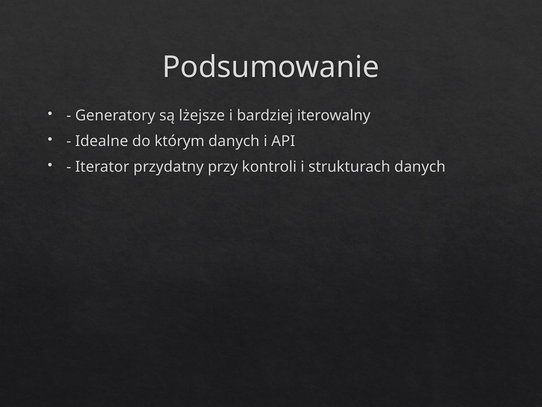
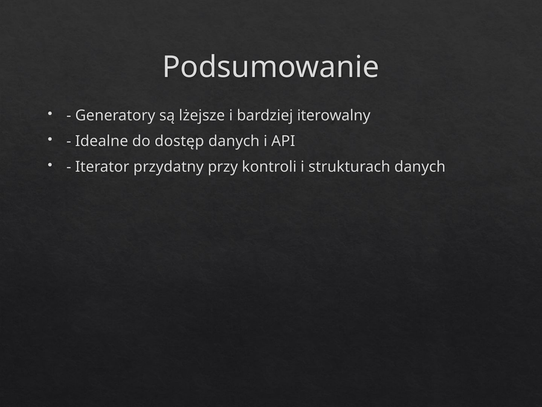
którym: którym -> dostęp
